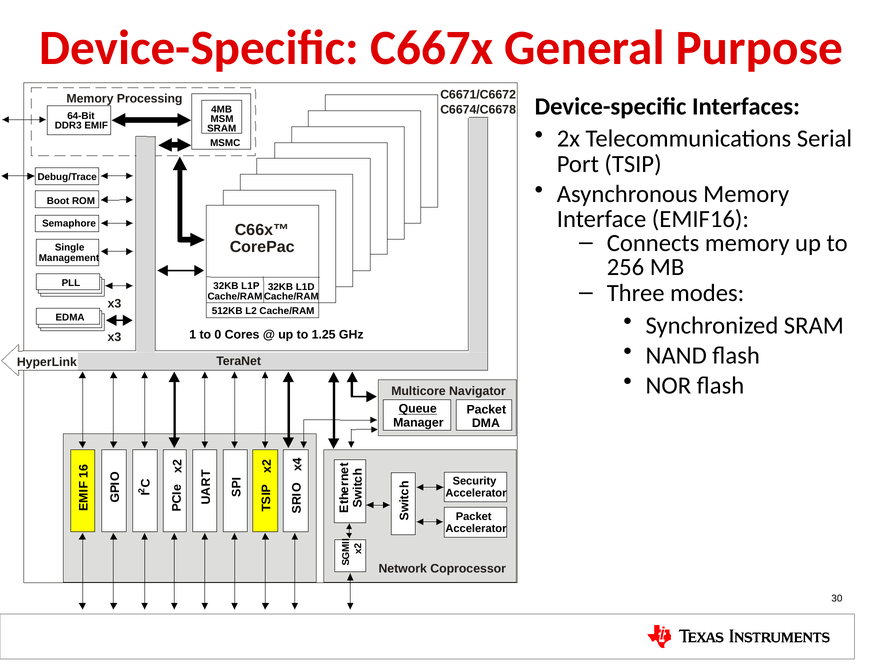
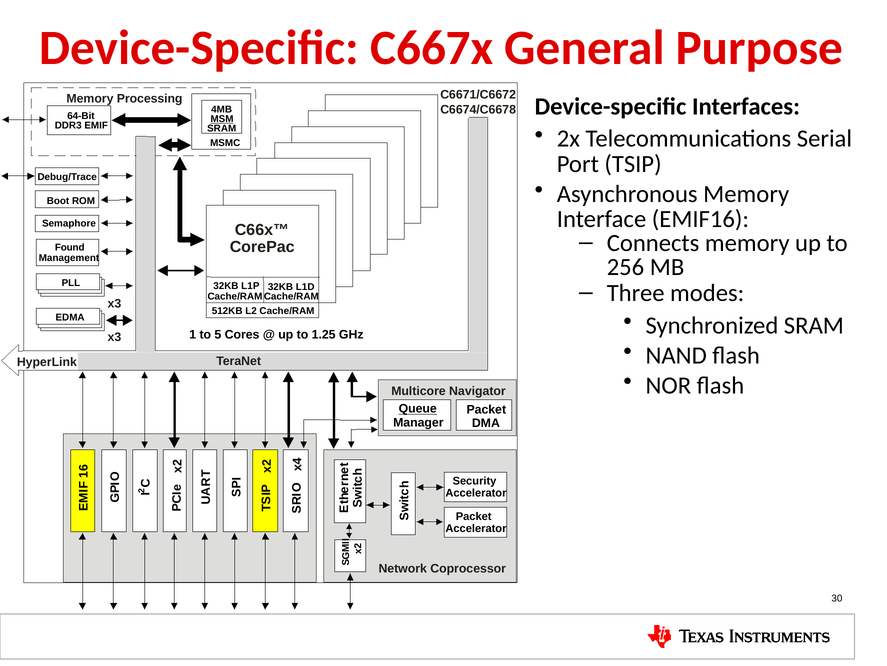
MSM underline: none -> present
Single: Single -> Found
0: 0 -> 5
